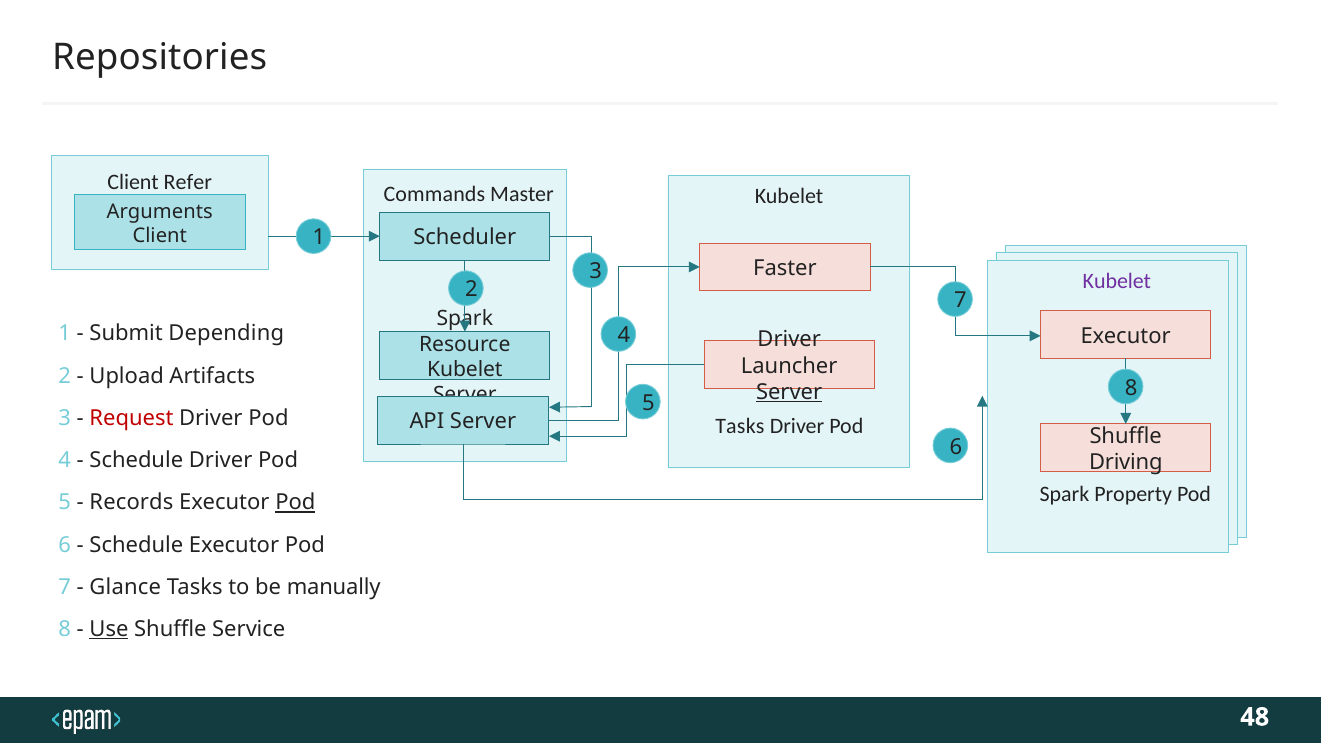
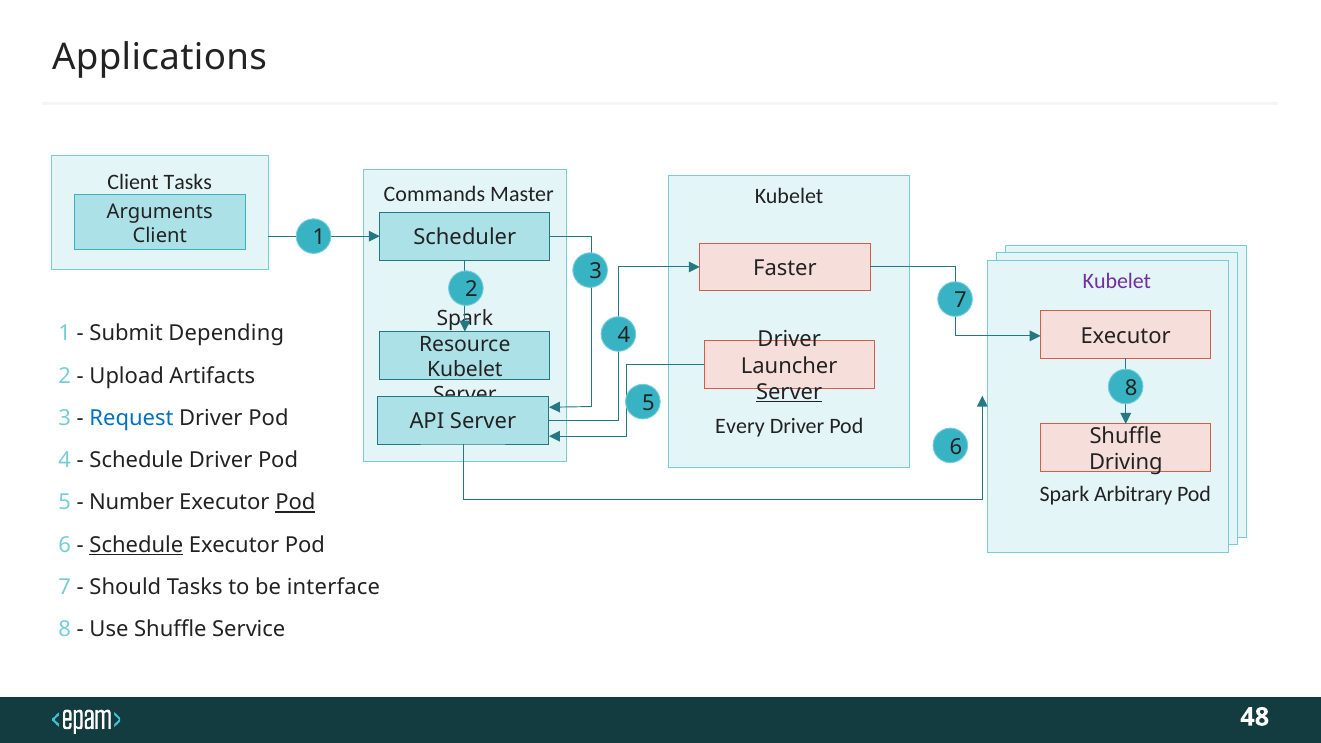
Repositories: Repositories -> Applications
Client Refer: Refer -> Tasks
Request colour: red -> blue
Tasks at (740, 427): Tasks -> Every
Property: Property -> Arbitrary
Records: Records -> Number
Schedule at (136, 545) underline: none -> present
Glance: Glance -> Should
manually: manually -> interface
Use underline: present -> none
